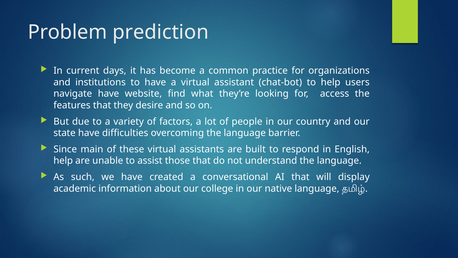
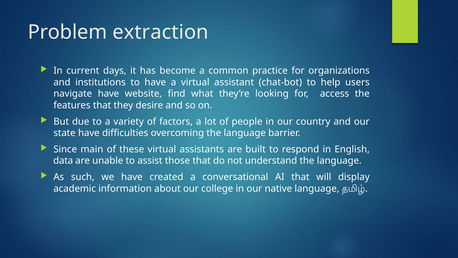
prediction: prediction -> extraction
help at (63, 161): help -> data
